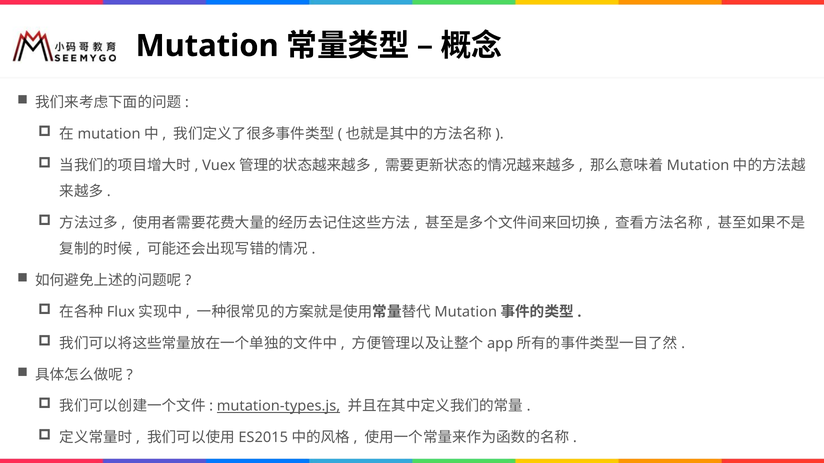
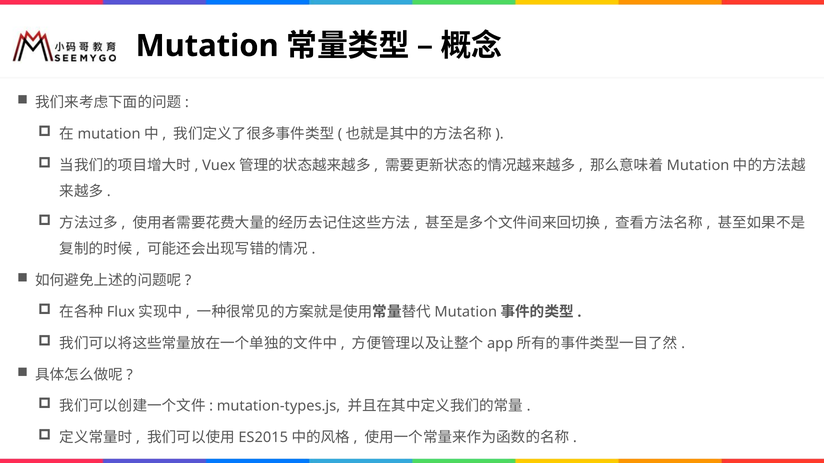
mutation-types.js underline: present -> none
